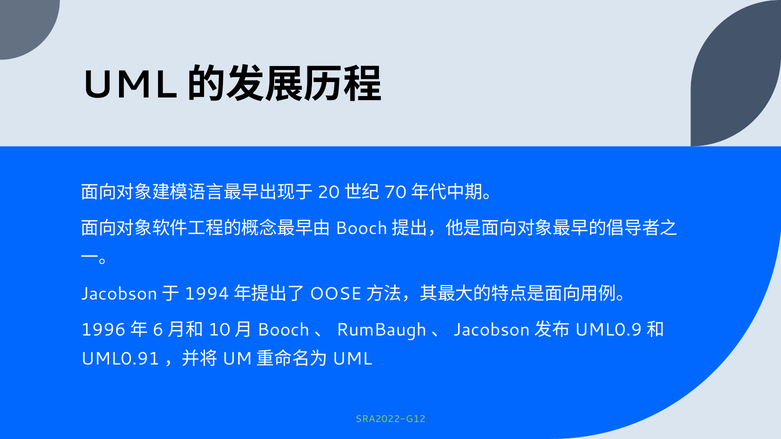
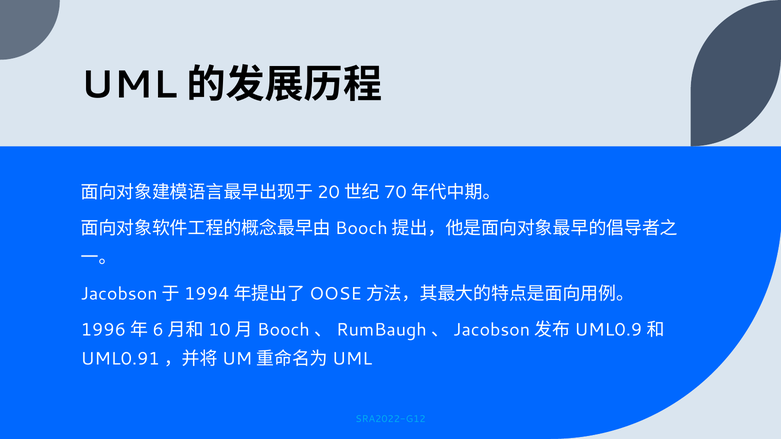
SRA2022-G12 colour: light green -> light blue
